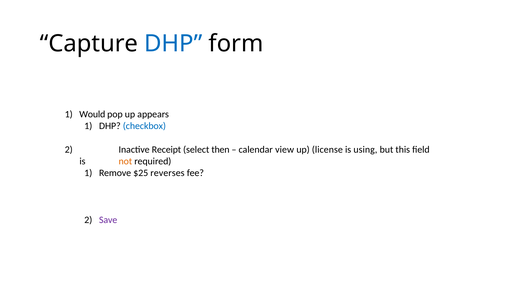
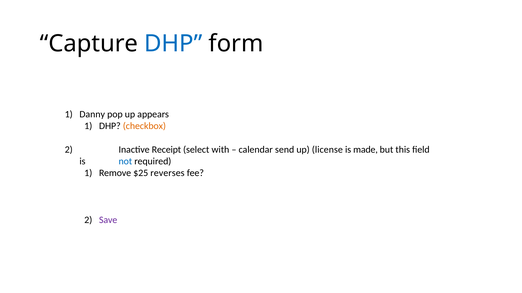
Would: Would -> Danny
checkbox colour: blue -> orange
then: then -> with
view: view -> send
using: using -> made
not colour: orange -> blue
